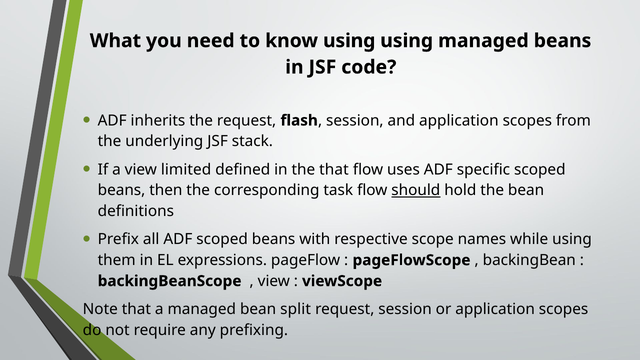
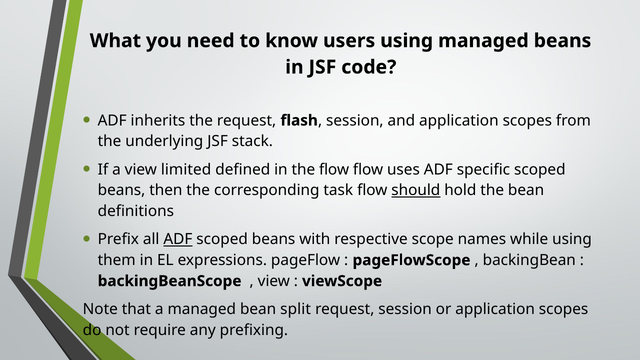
know using: using -> users
the that: that -> flow
ADF at (178, 239) underline: none -> present
